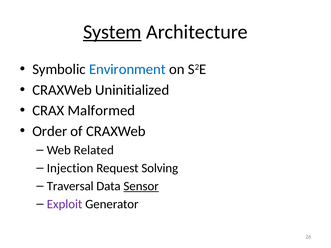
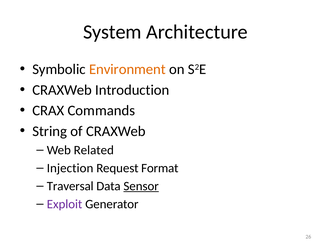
System underline: present -> none
Environment colour: blue -> orange
Uninitialized: Uninitialized -> Introduction
Malformed: Malformed -> Commands
Order: Order -> String
Solving: Solving -> Format
